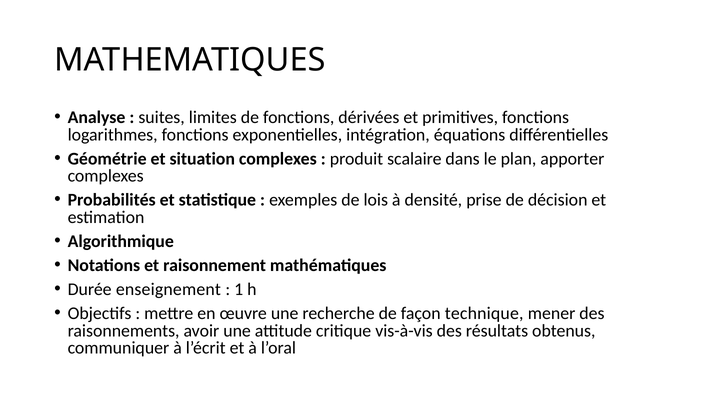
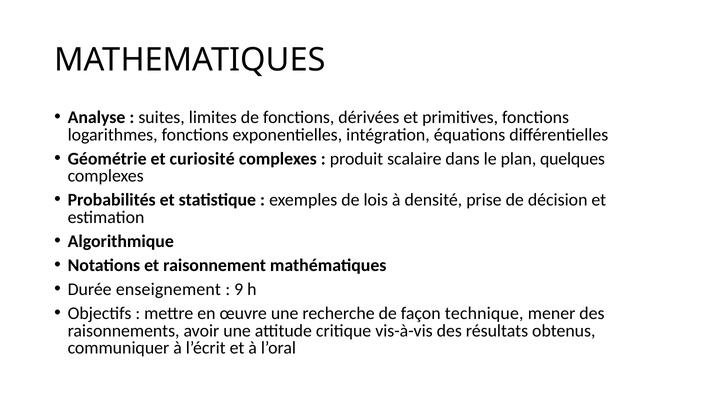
situation: situation -> curiosité
apporter: apporter -> quelques
1: 1 -> 9
